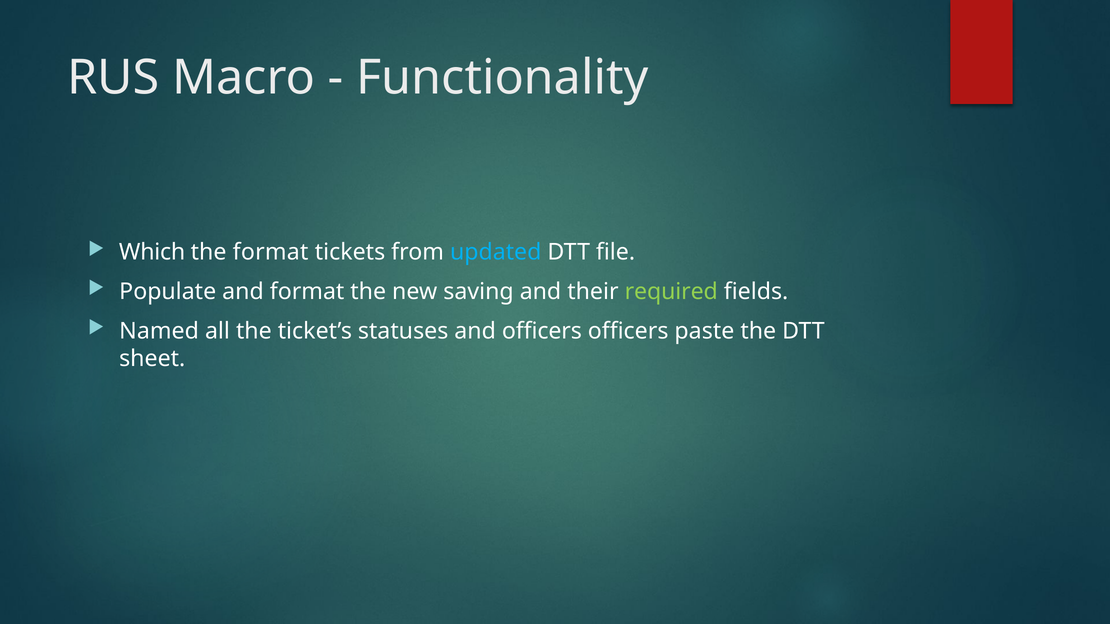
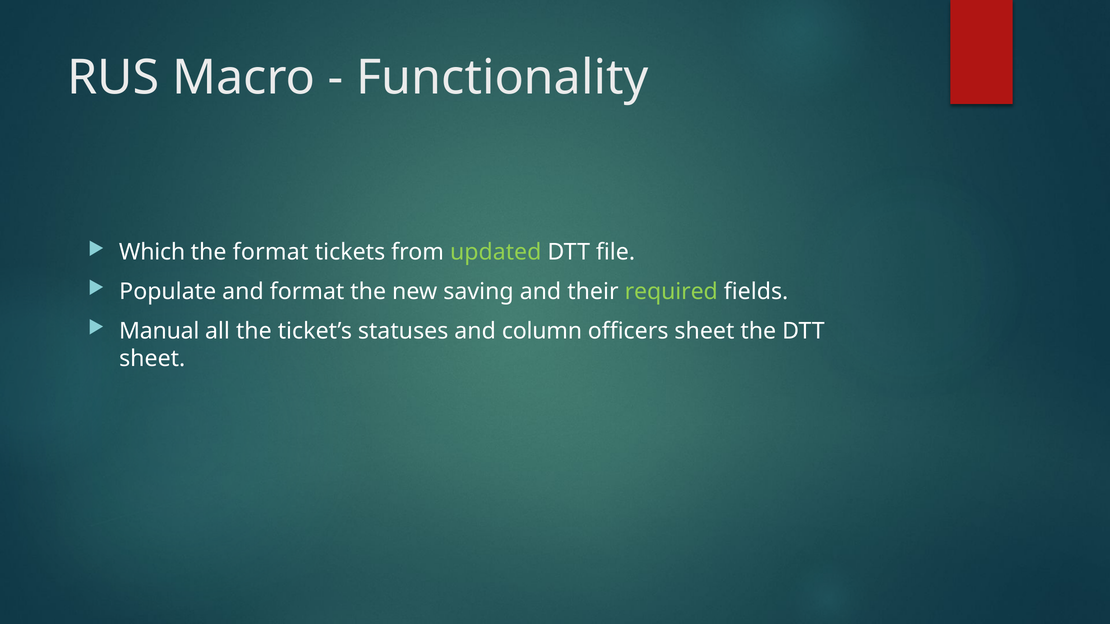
updated colour: light blue -> light green
Named: Named -> Manual
and officers: officers -> column
officers paste: paste -> sheet
